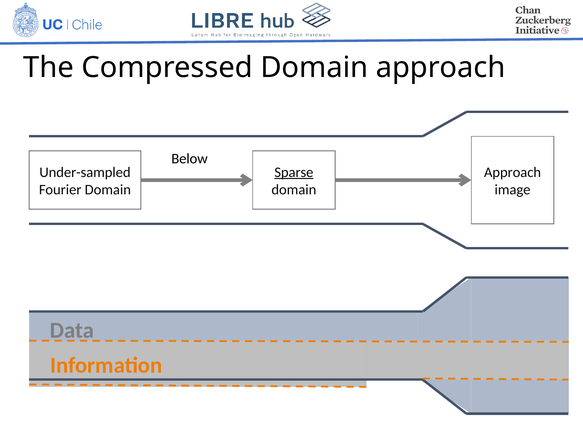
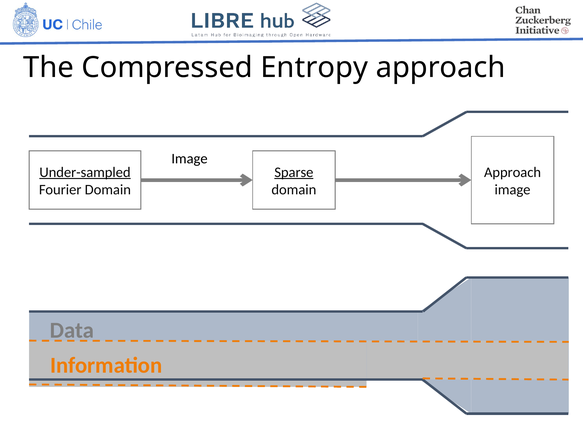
Compressed Domain: Domain -> Entropy
Below at (190, 158): Below -> Image
Under-sampled underline: none -> present
